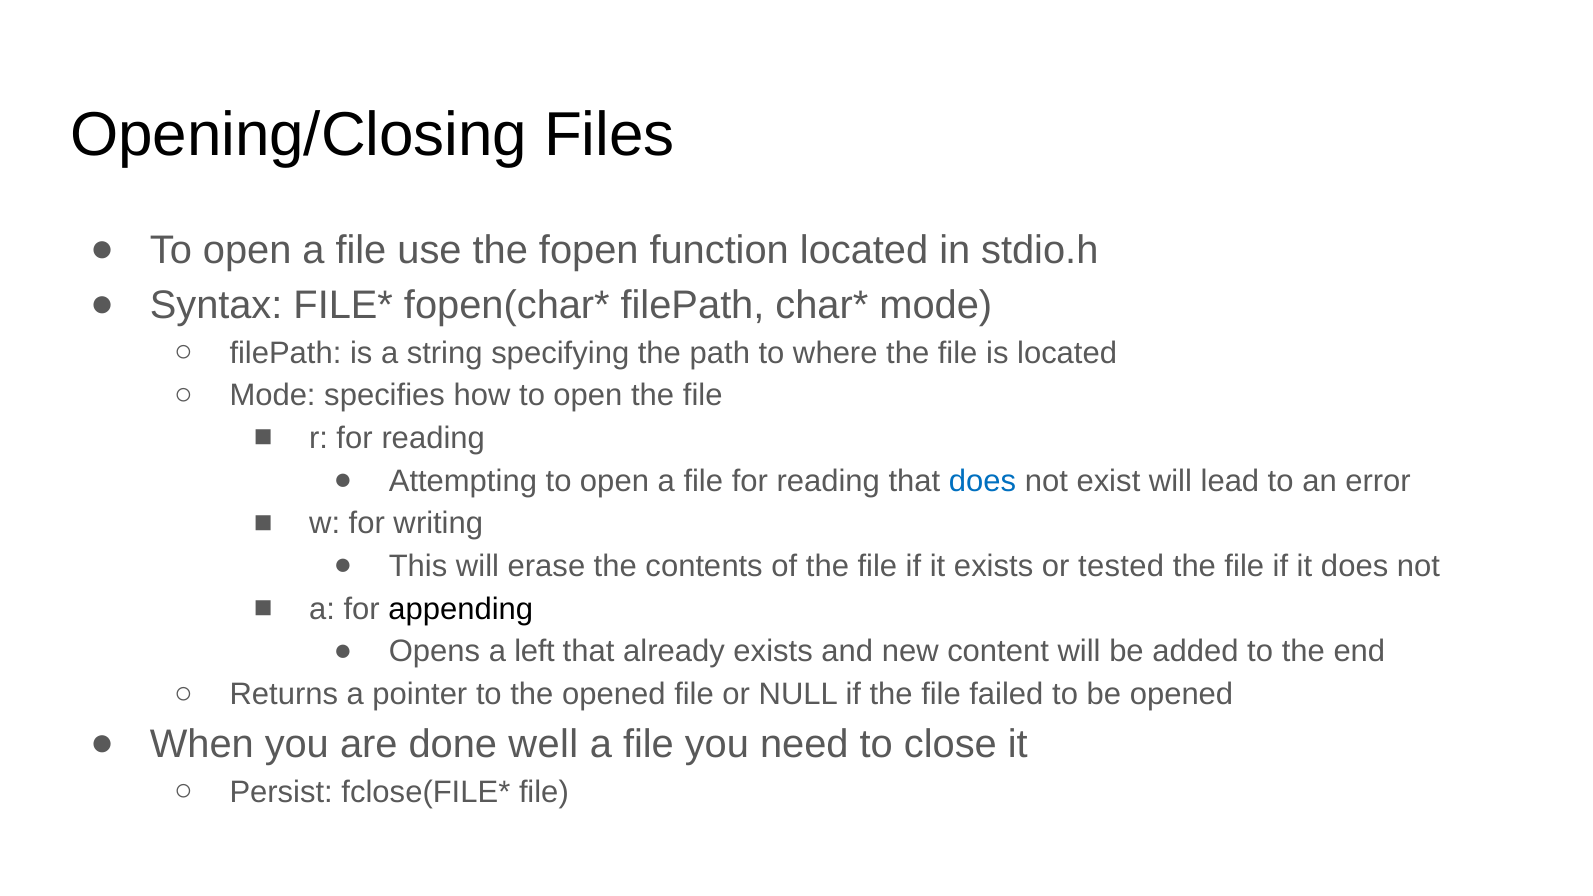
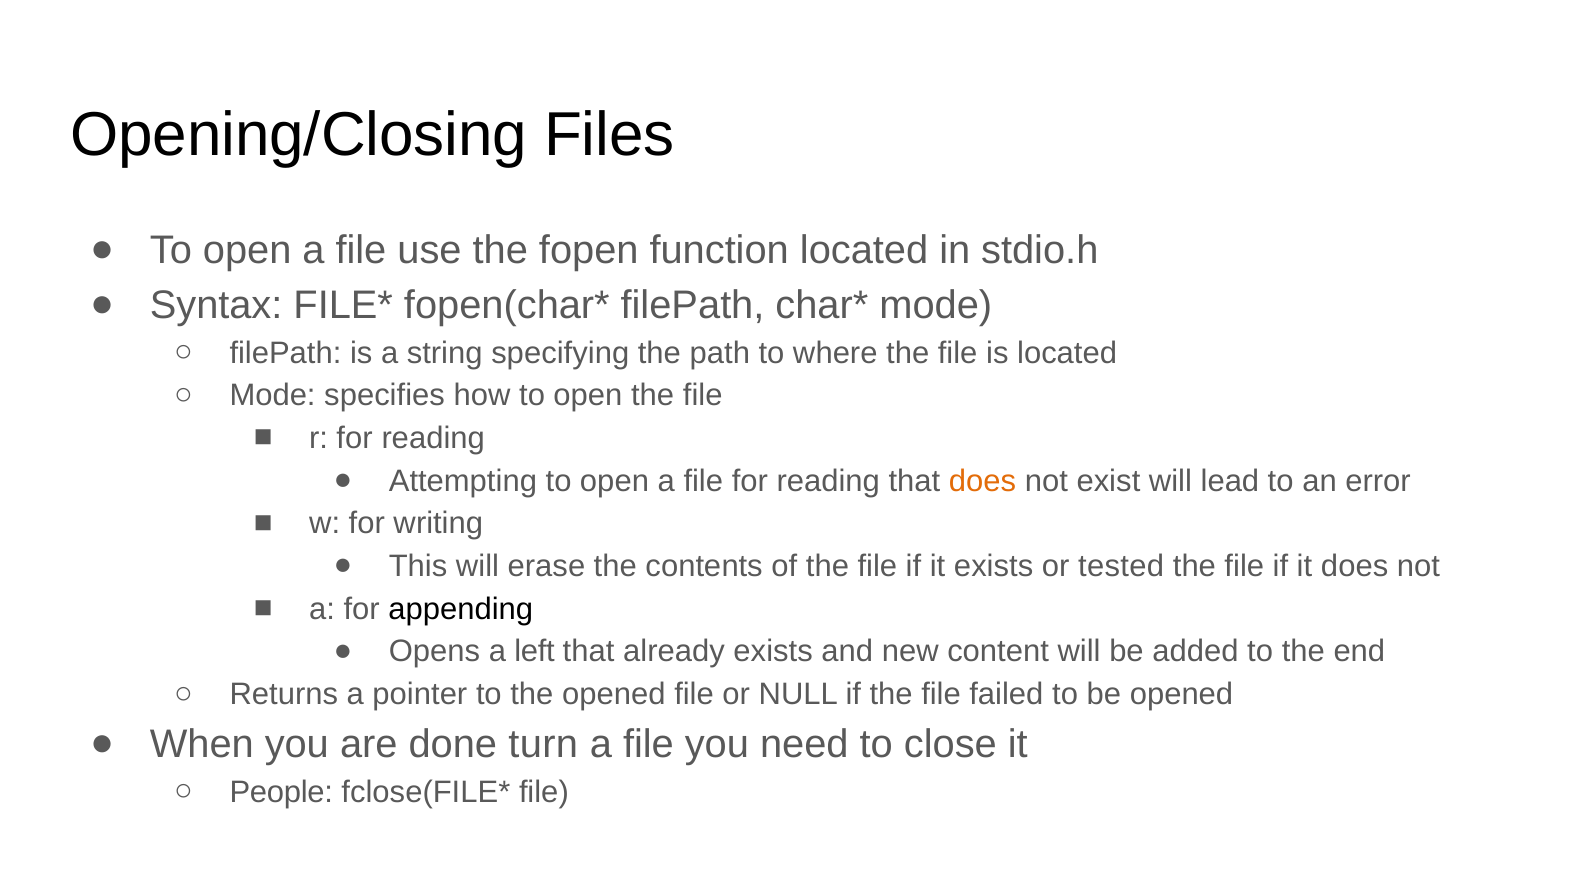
does at (983, 481) colour: blue -> orange
well: well -> turn
Persist: Persist -> People
